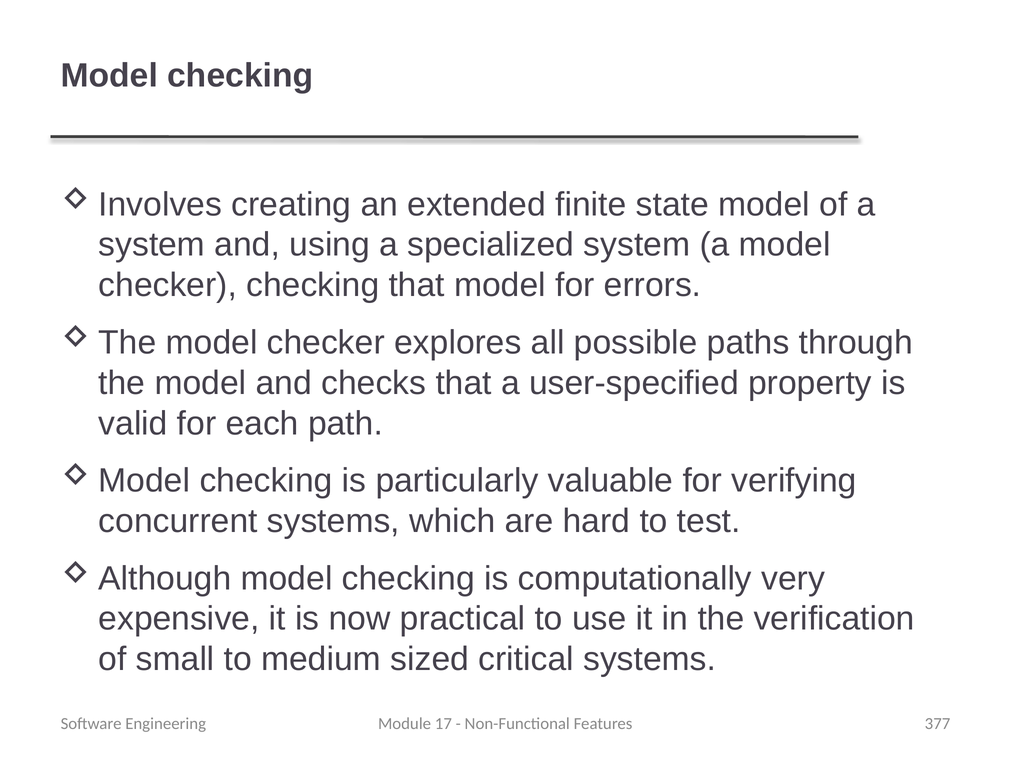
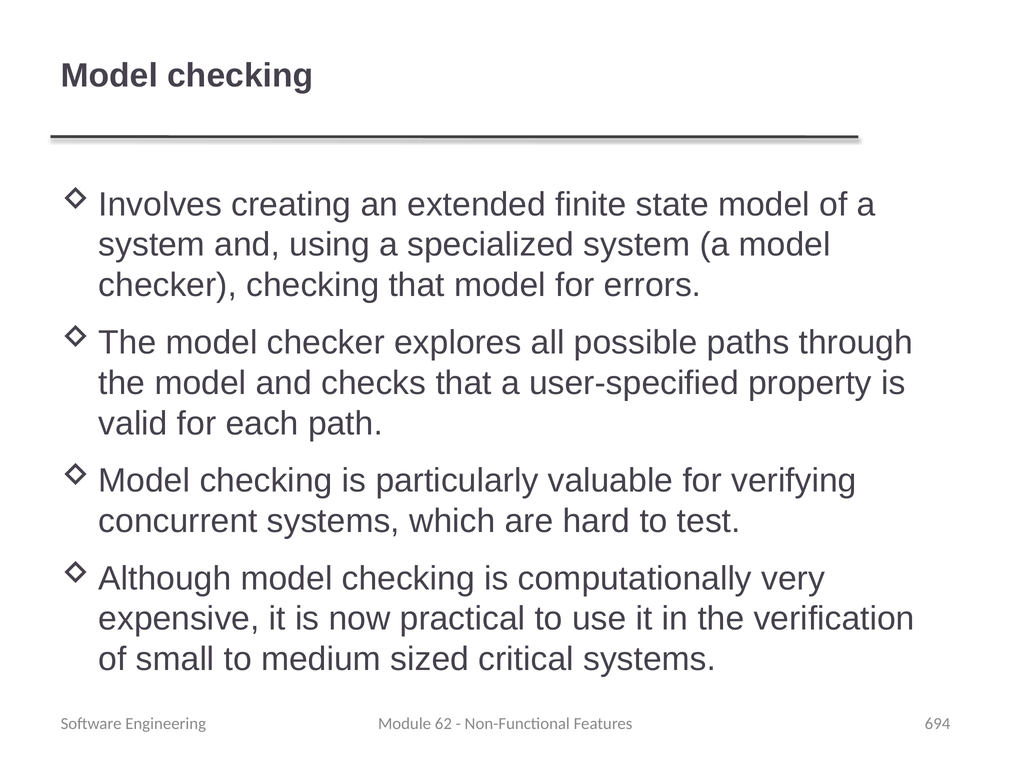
17: 17 -> 62
377: 377 -> 694
